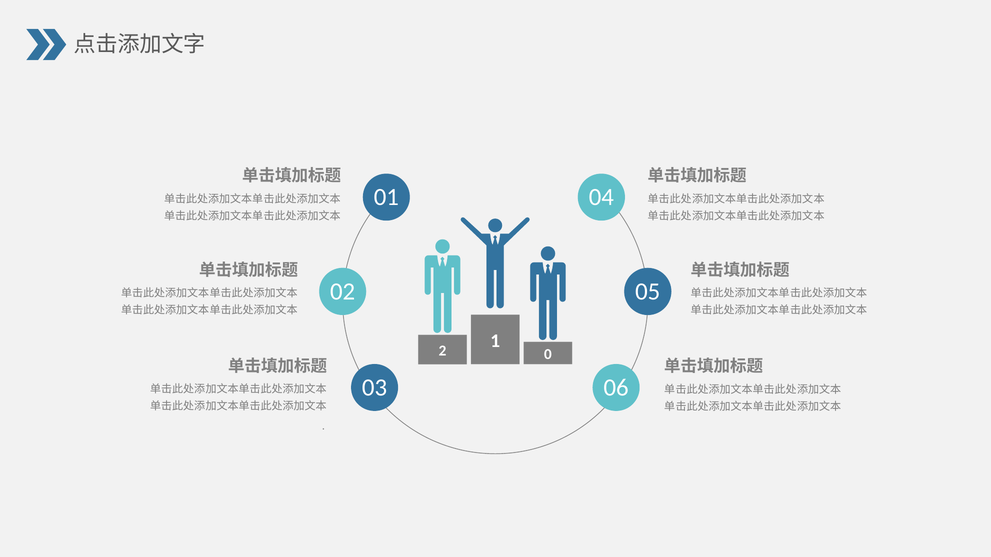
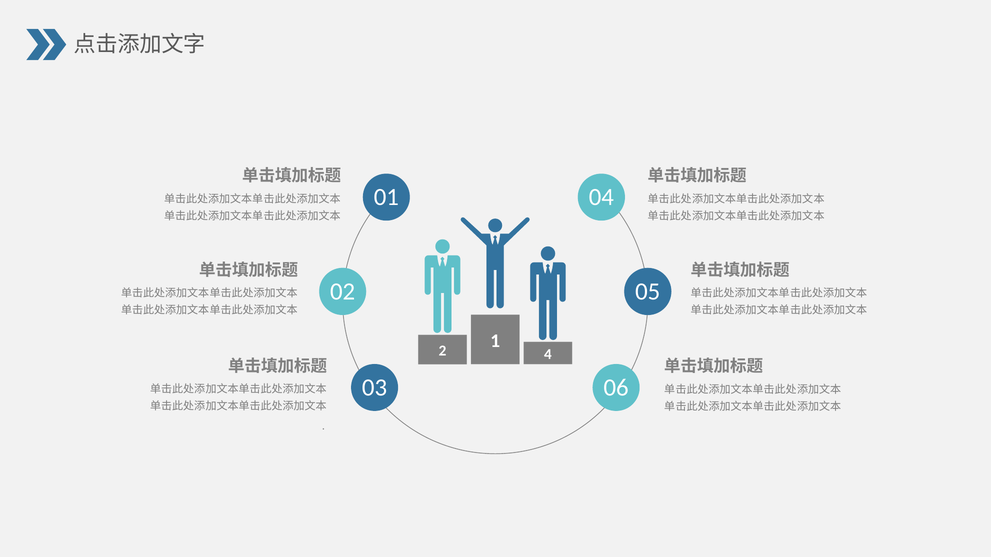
0: 0 -> 4
